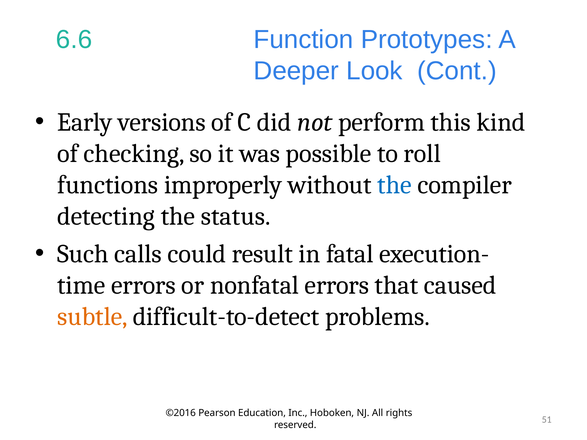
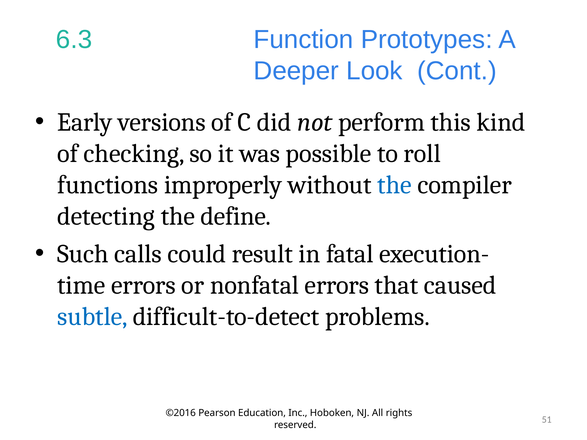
6.6: 6.6 -> 6.3
status: status -> define
subtle colour: orange -> blue
